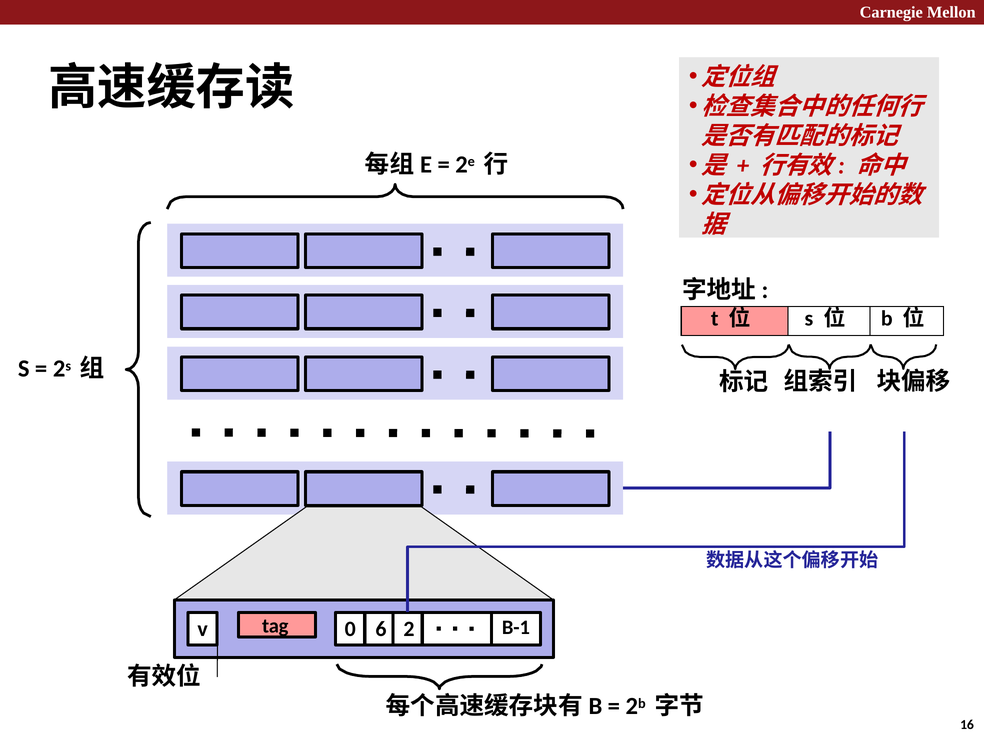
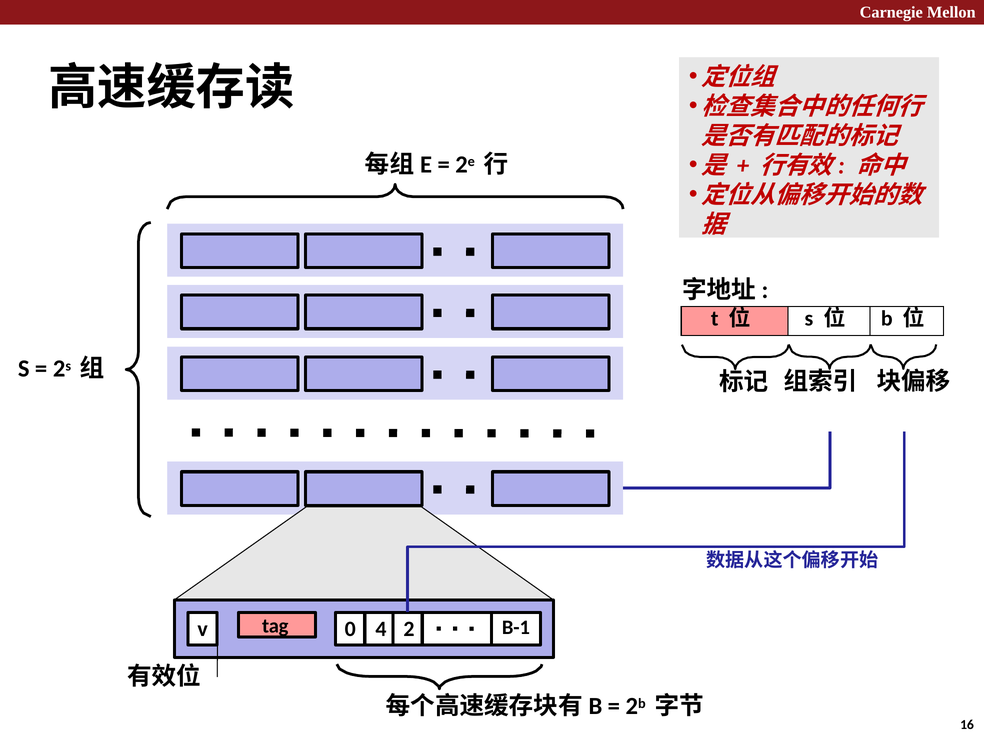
6: 6 -> 4
